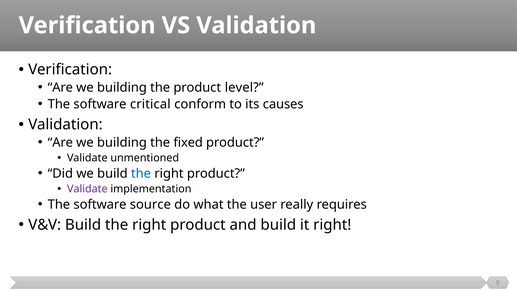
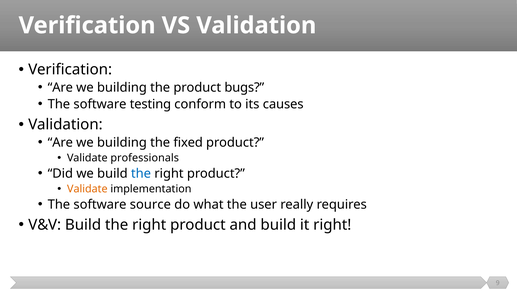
level: level -> bugs
critical: critical -> testing
unmentioned: unmentioned -> professionals
Validate at (87, 189) colour: purple -> orange
